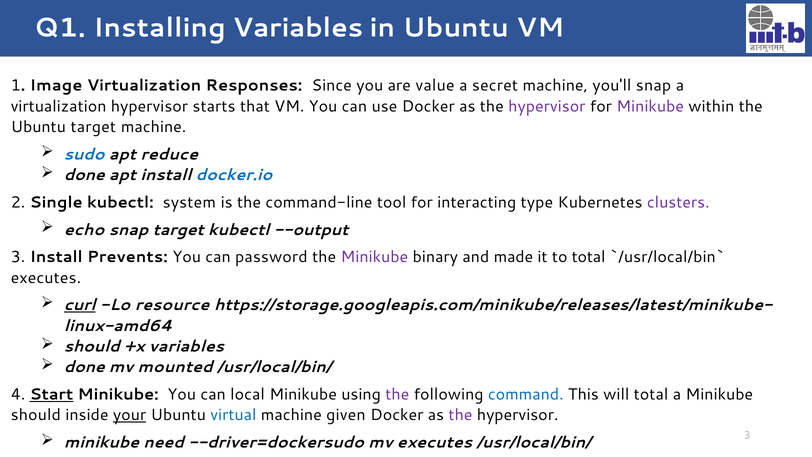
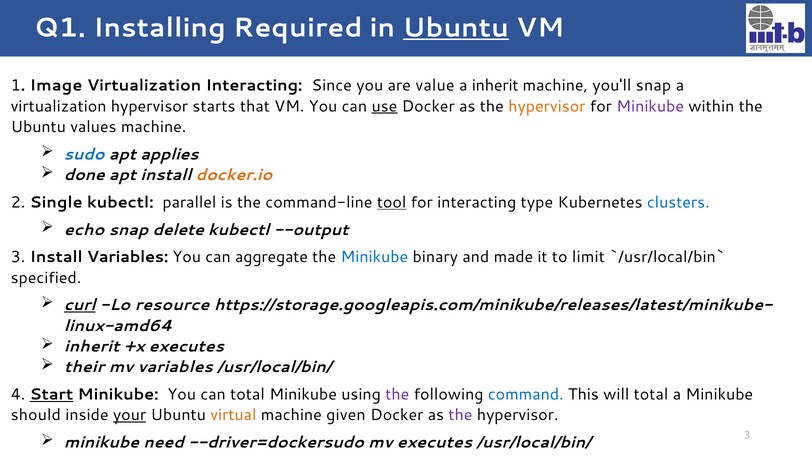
Installing Variables: Variables -> Required
Ubuntu at (456, 28) underline: none -> present
Virtualization Responses: Responses -> Interacting
a secret: secret -> inherit
use underline: none -> present
hypervisor at (547, 106) colour: purple -> orange
Ubuntu target: target -> values
reduce: reduce -> applies
docker.io colour: blue -> orange
system: system -> parallel
tool underline: none -> present
clusters colour: purple -> blue
snap target: target -> delete
Install Prevents: Prevents -> Variables
password: password -> aggregate
Minikube at (374, 257) colour: purple -> blue
to total: total -> limit
executes at (46, 278): executes -> specified
should at (92, 346): should -> inherit
+x variables: variables -> executes
done at (84, 367): done -> their
mv mounted: mounted -> variables
can local: local -> total
virtual colour: blue -> orange
